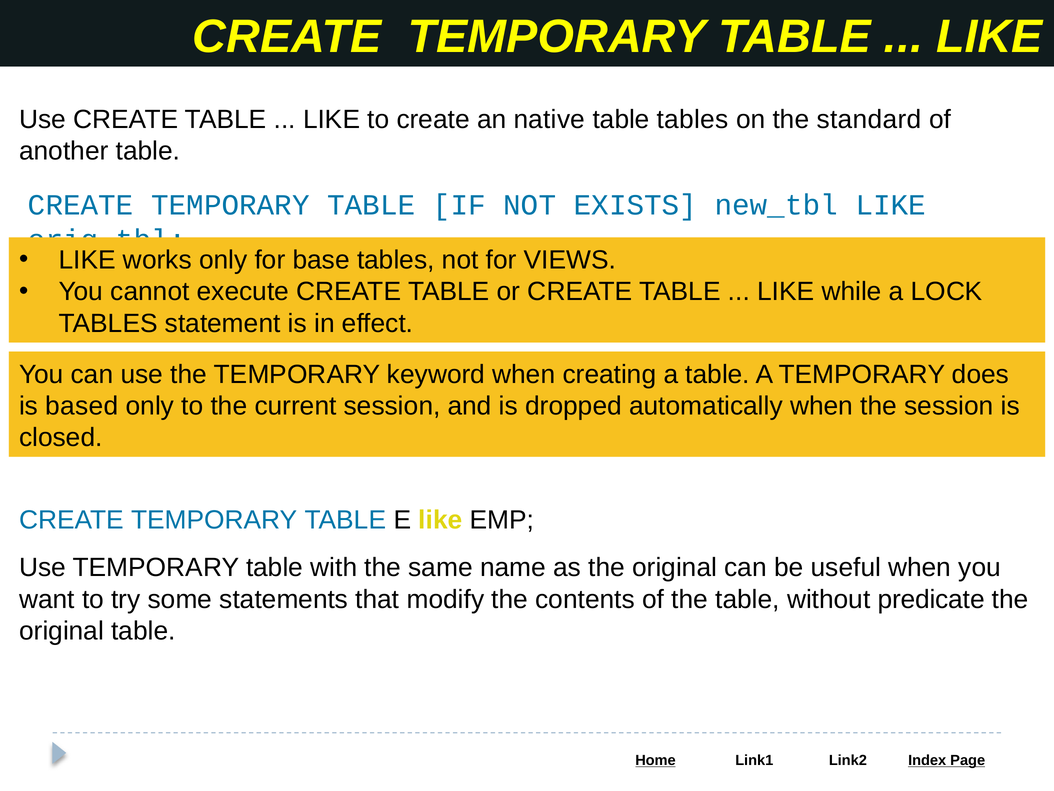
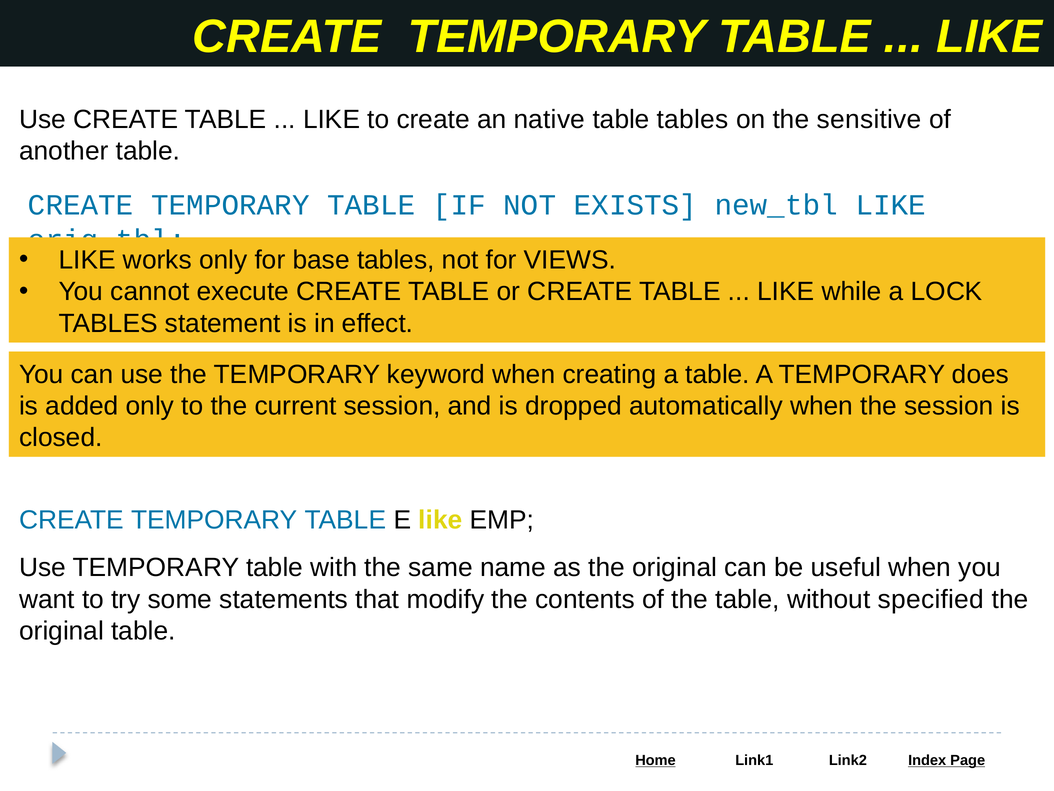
standard: standard -> sensitive
based: based -> added
predicate: predicate -> specified
